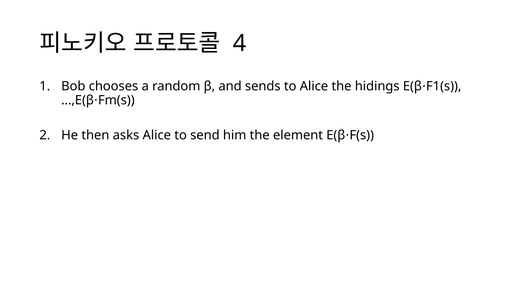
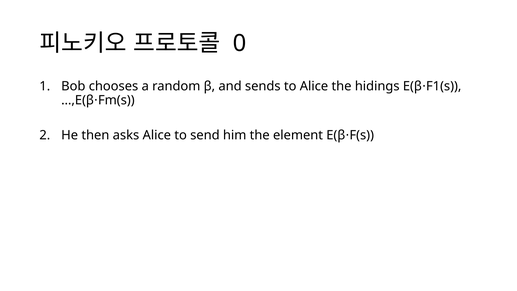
4: 4 -> 0
